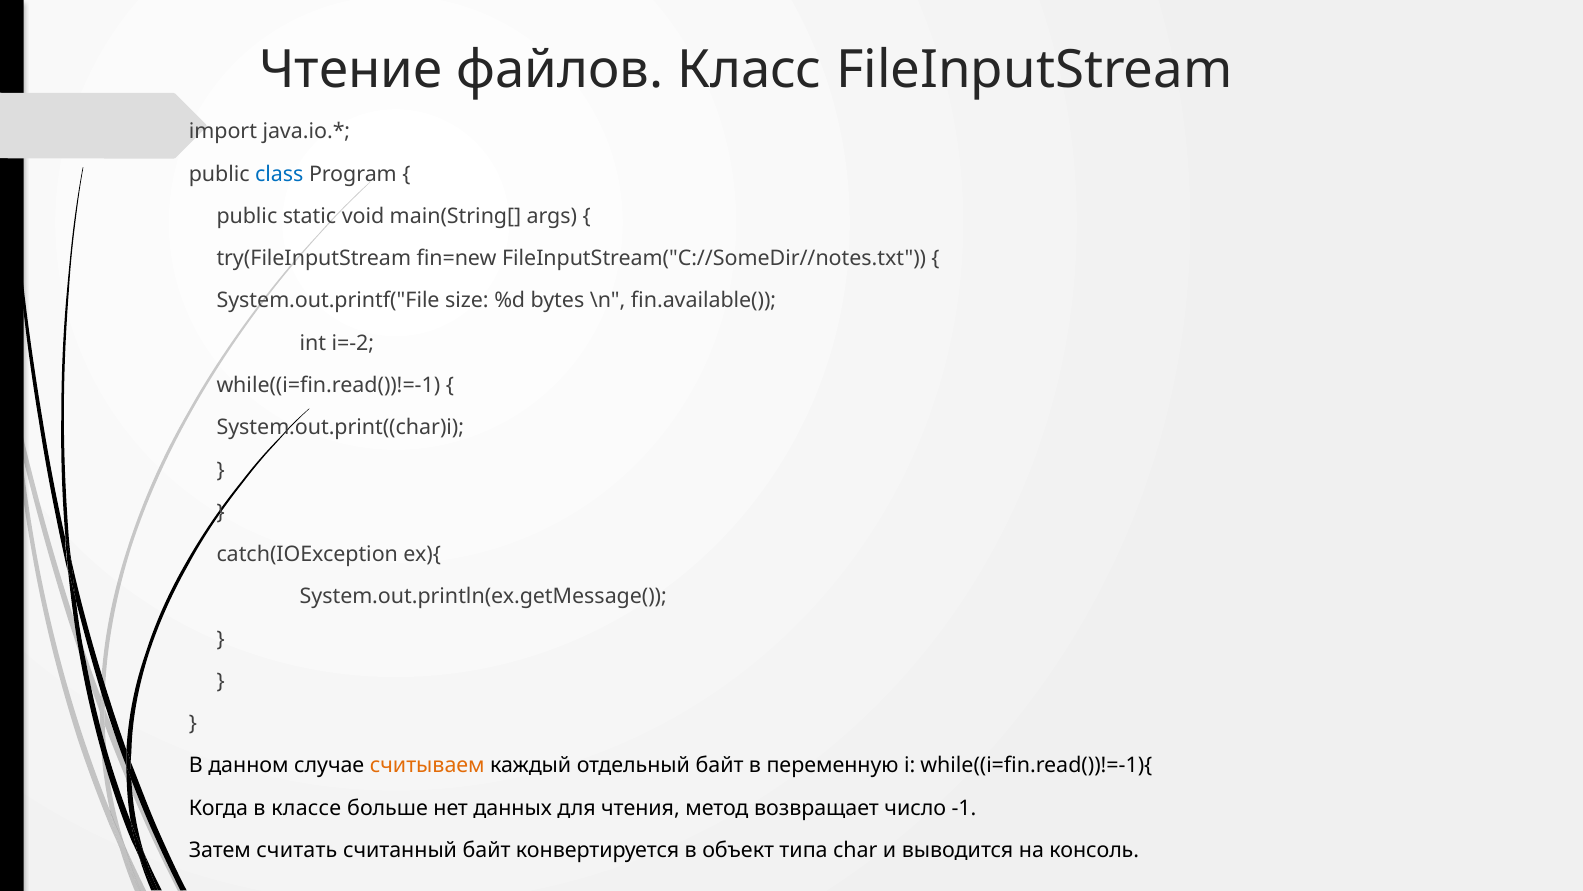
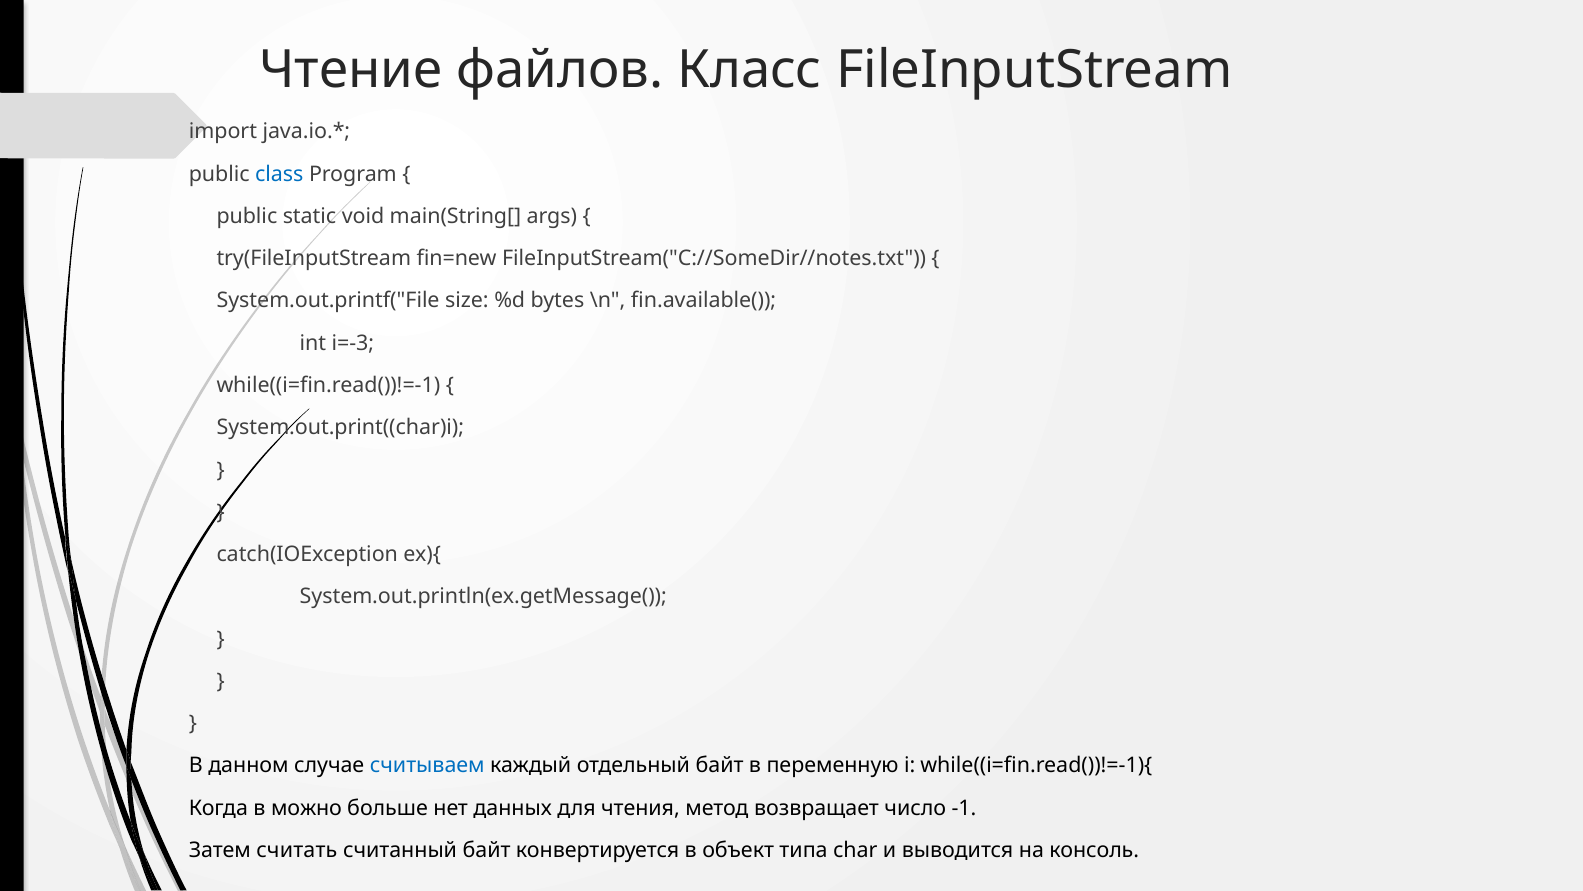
i=-2: i=-2 -> i=-3
считываем colour: orange -> blue
классе: классе -> можно
